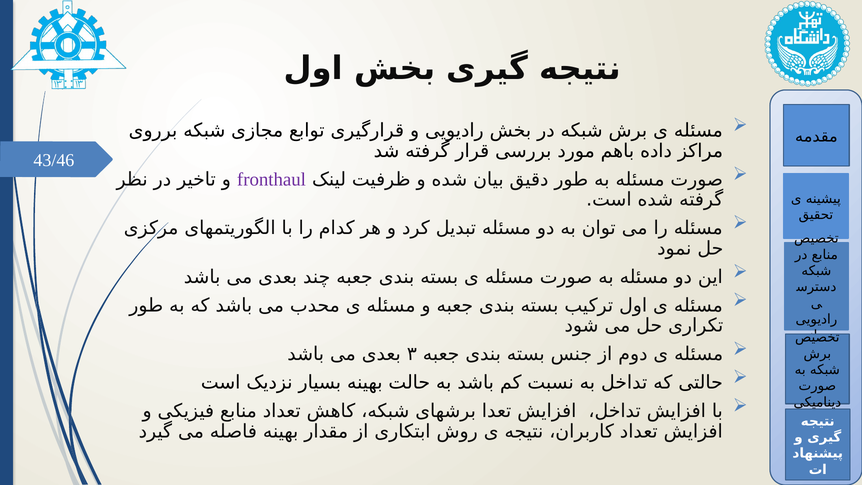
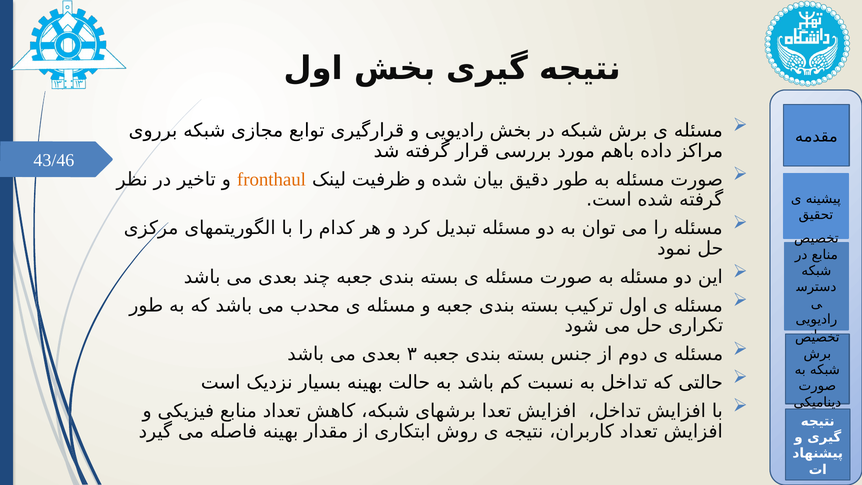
fronthaul colour: purple -> orange
